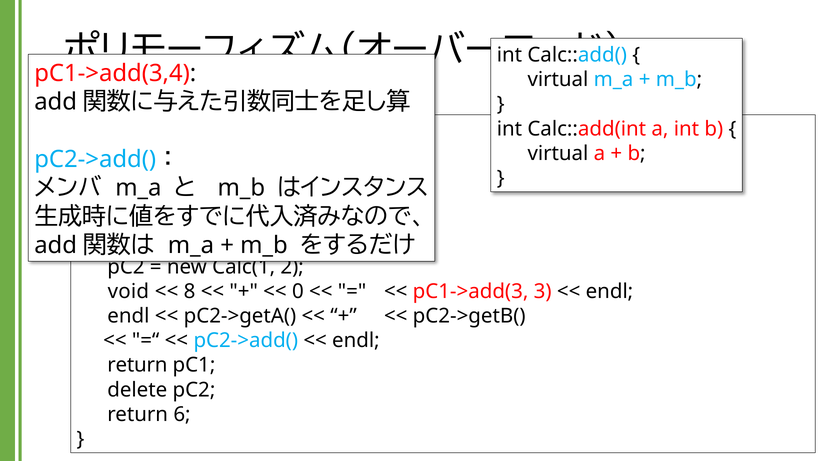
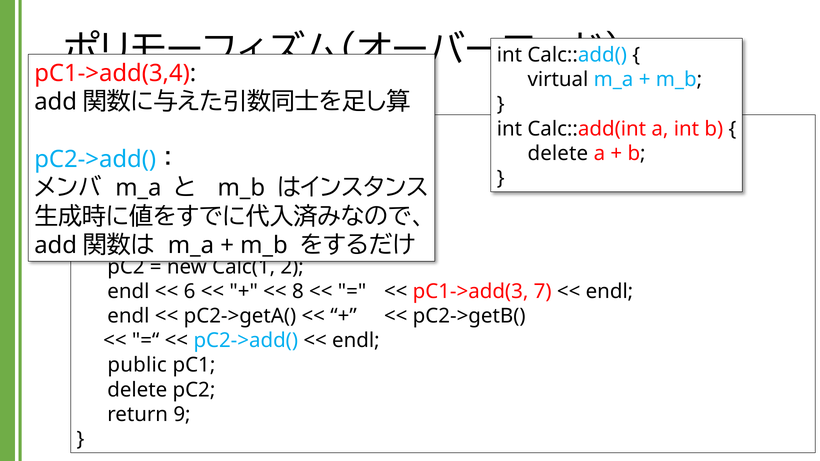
virtual at (558, 153): virtual -> delete
void at (128, 292): void -> endl
8: 8 -> 6
0: 0 -> 8
3: 3 -> 7
return at (137, 365): return -> public
6: 6 -> 9
